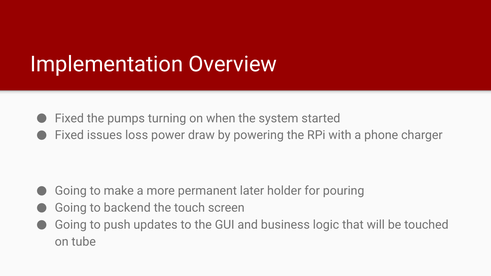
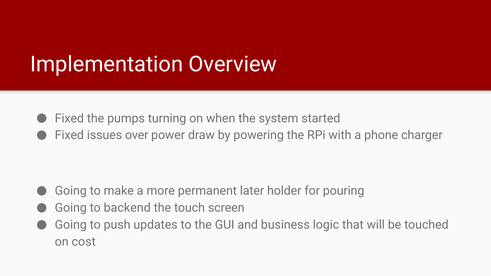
loss: loss -> over
tube: tube -> cost
